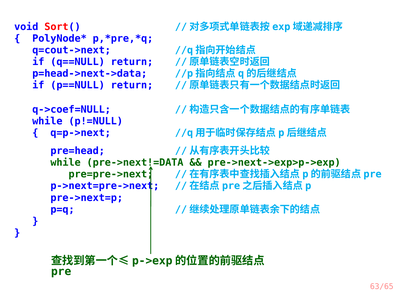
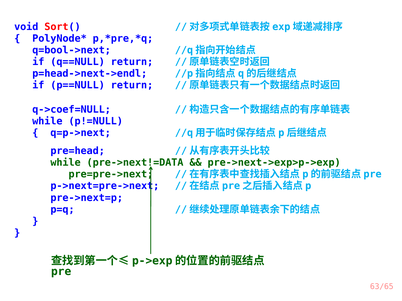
q=cout->next: q=cout->next -> q=bool->next
p=head->next->data: p=head->next->data -> p=head->next->endl
